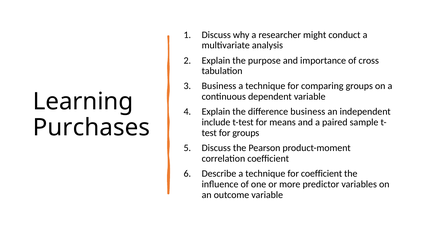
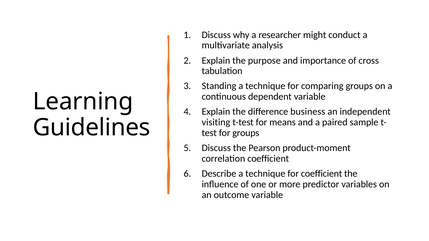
Business at (219, 86): Business -> Standing
include: include -> visiting
Purchases: Purchases -> Guidelines
